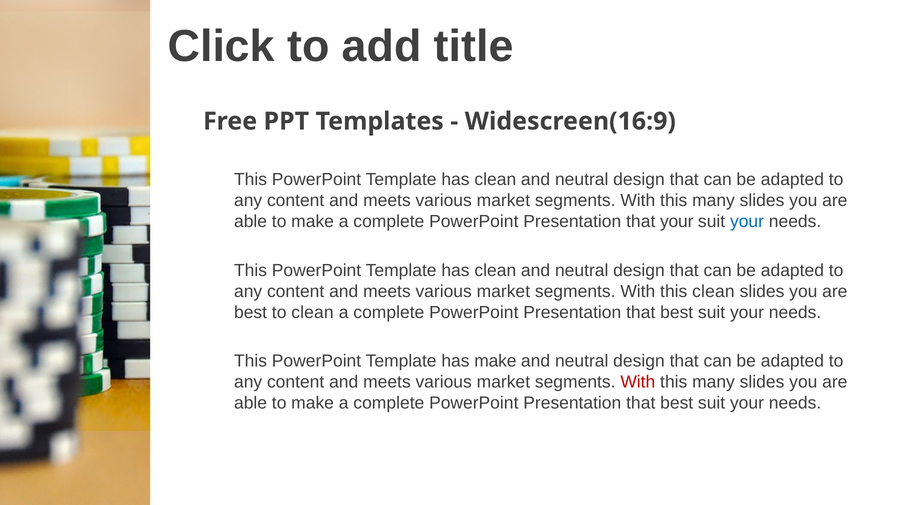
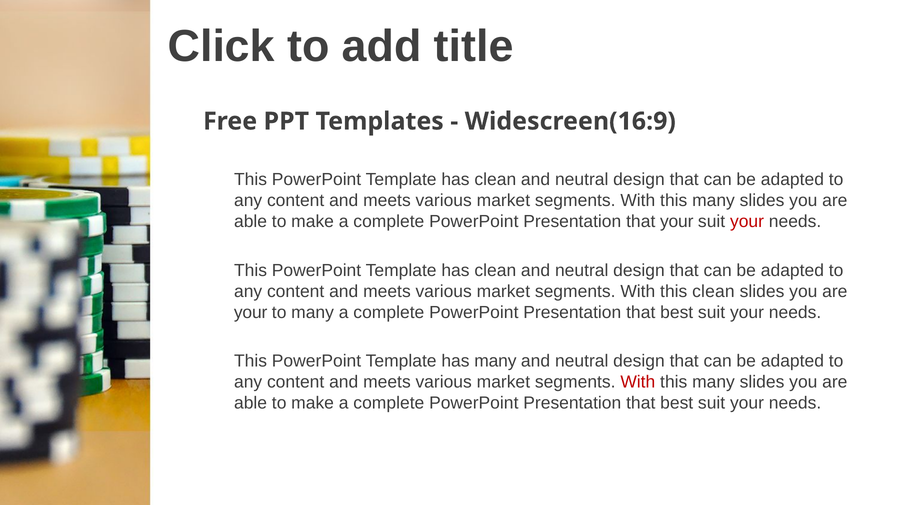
your at (747, 221) colour: blue -> red
best at (251, 312): best -> your
to clean: clean -> many
has make: make -> many
